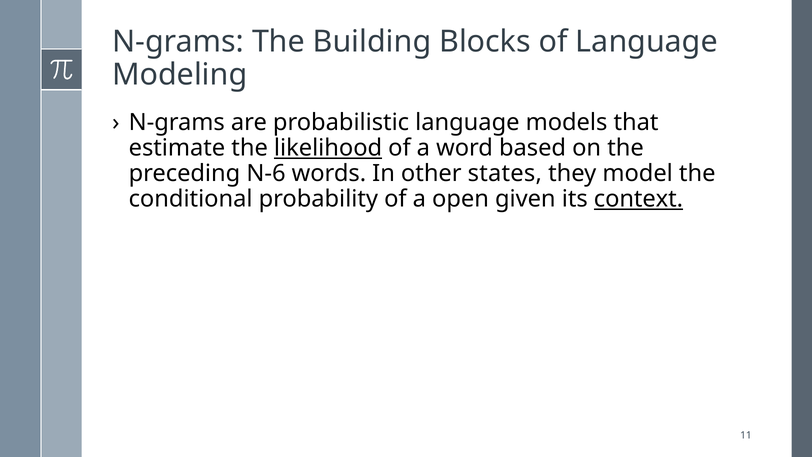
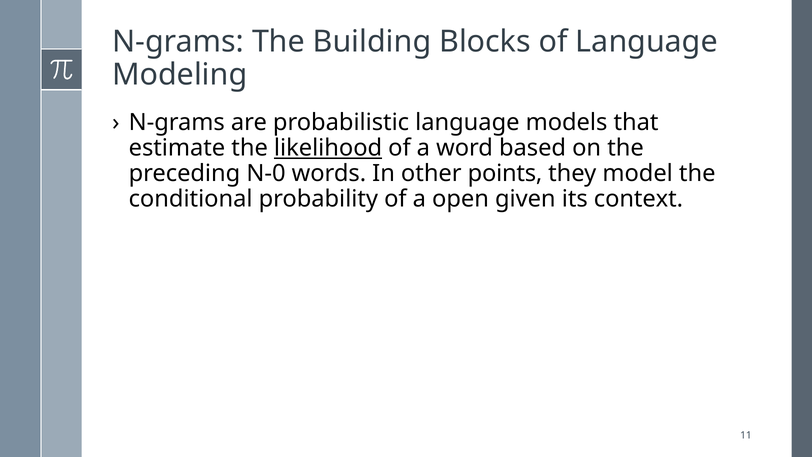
N-6: N-6 -> N-0
states: states -> points
context underline: present -> none
